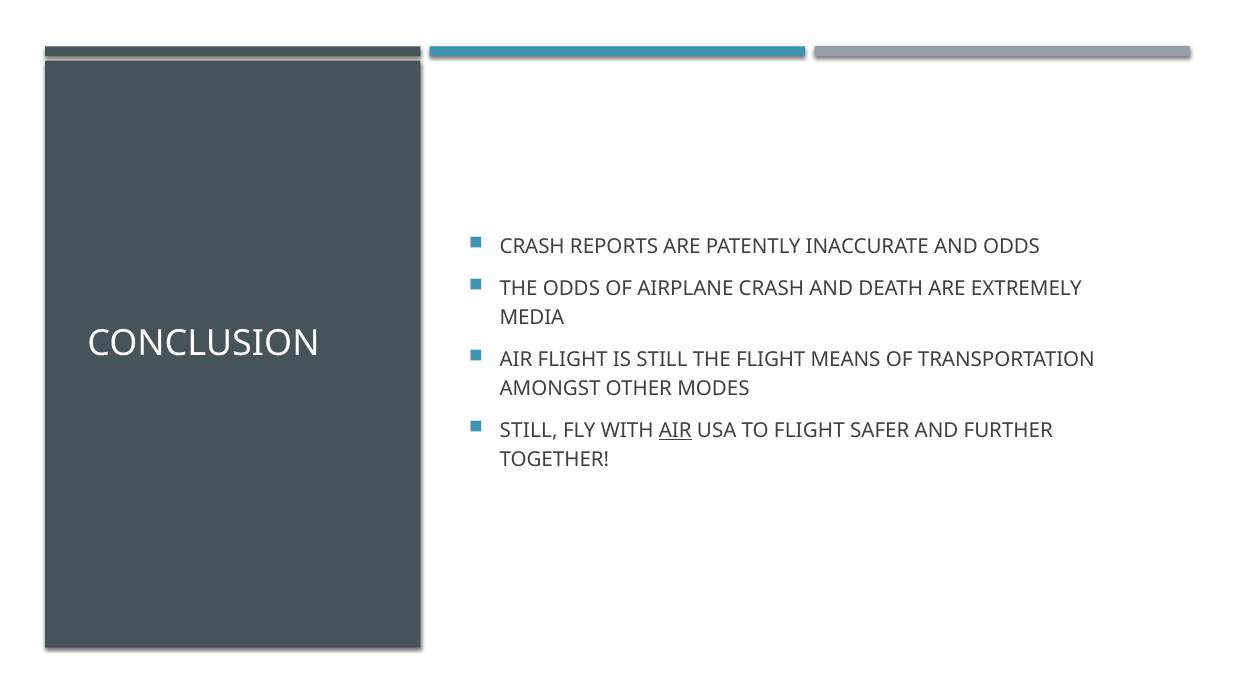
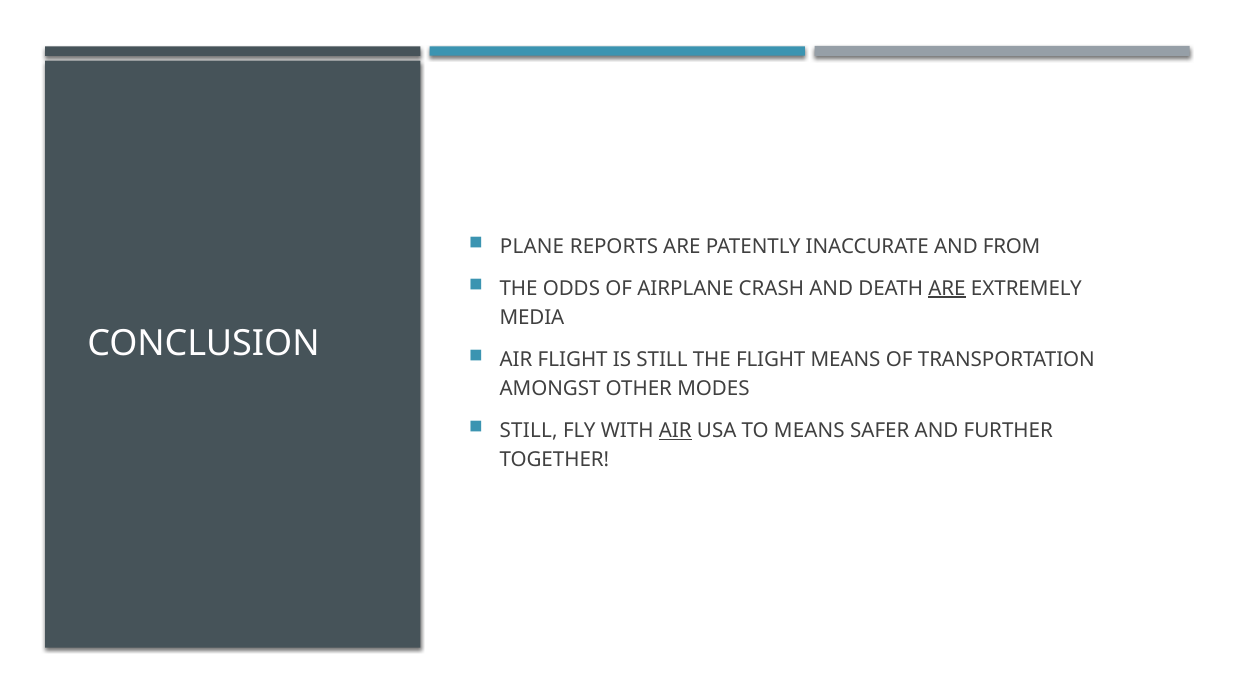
CRASH at (532, 247): CRASH -> PLANE
AND ODDS: ODDS -> FROM
ARE at (947, 288) underline: none -> present
TO FLIGHT: FLIGHT -> MEANS
